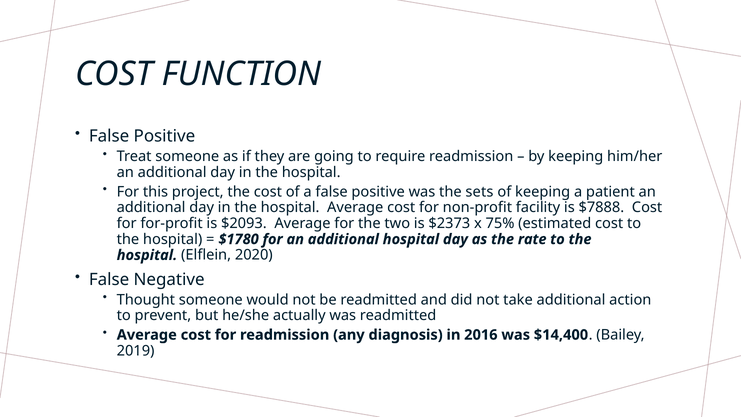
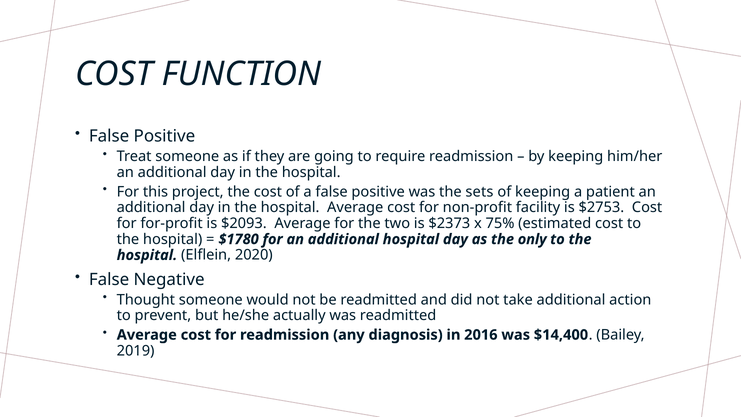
$7888: $7888 -> $2753
rate: rate -> only
